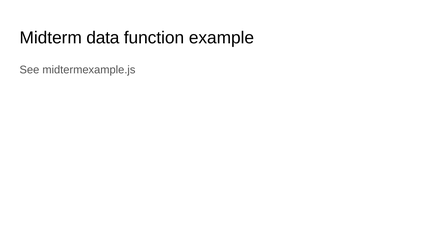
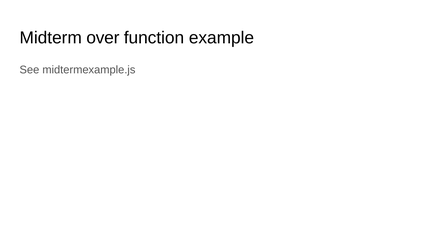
data: data -> over
